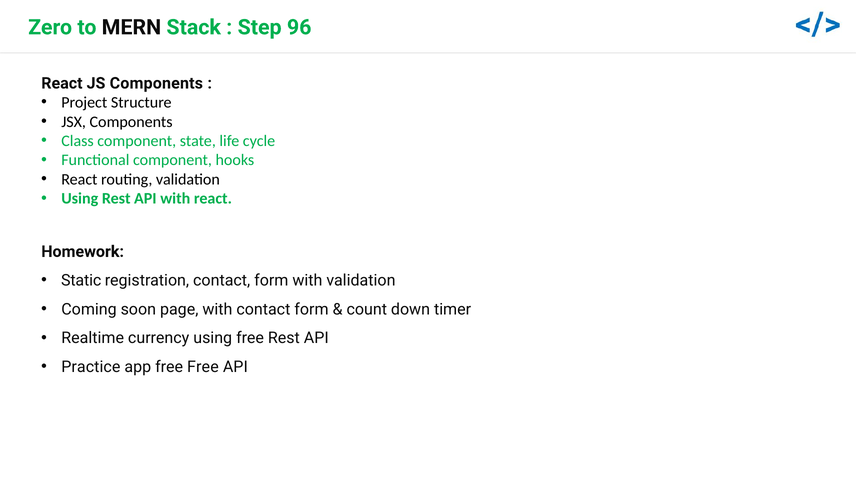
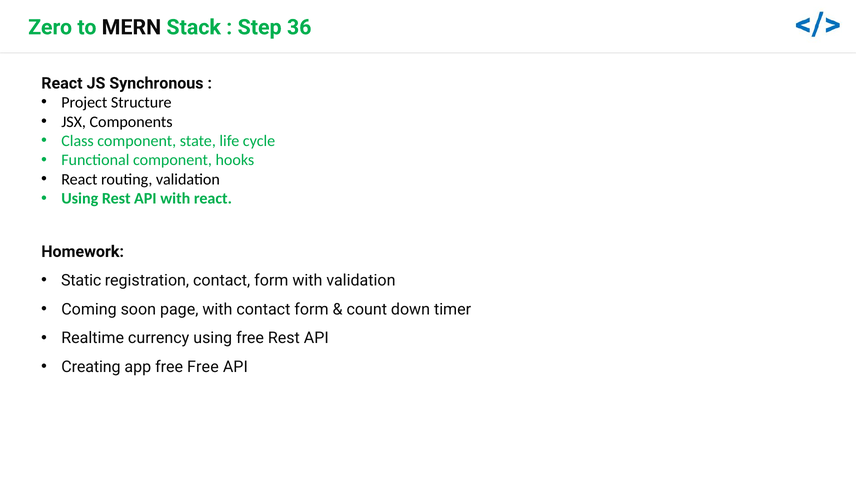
96: 96 -> 36
JS Components: Components -> Synchronous
Practice: Practice -> Creating
